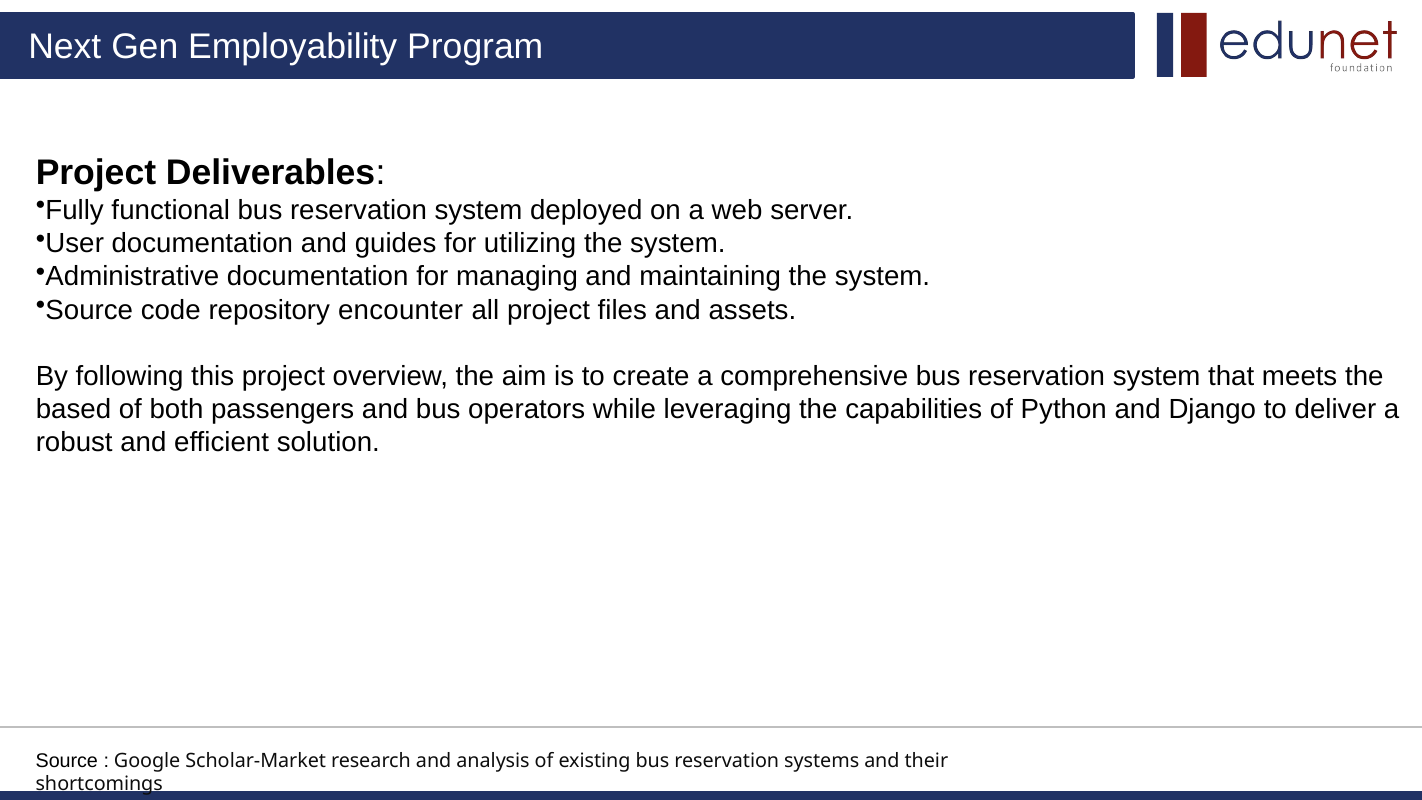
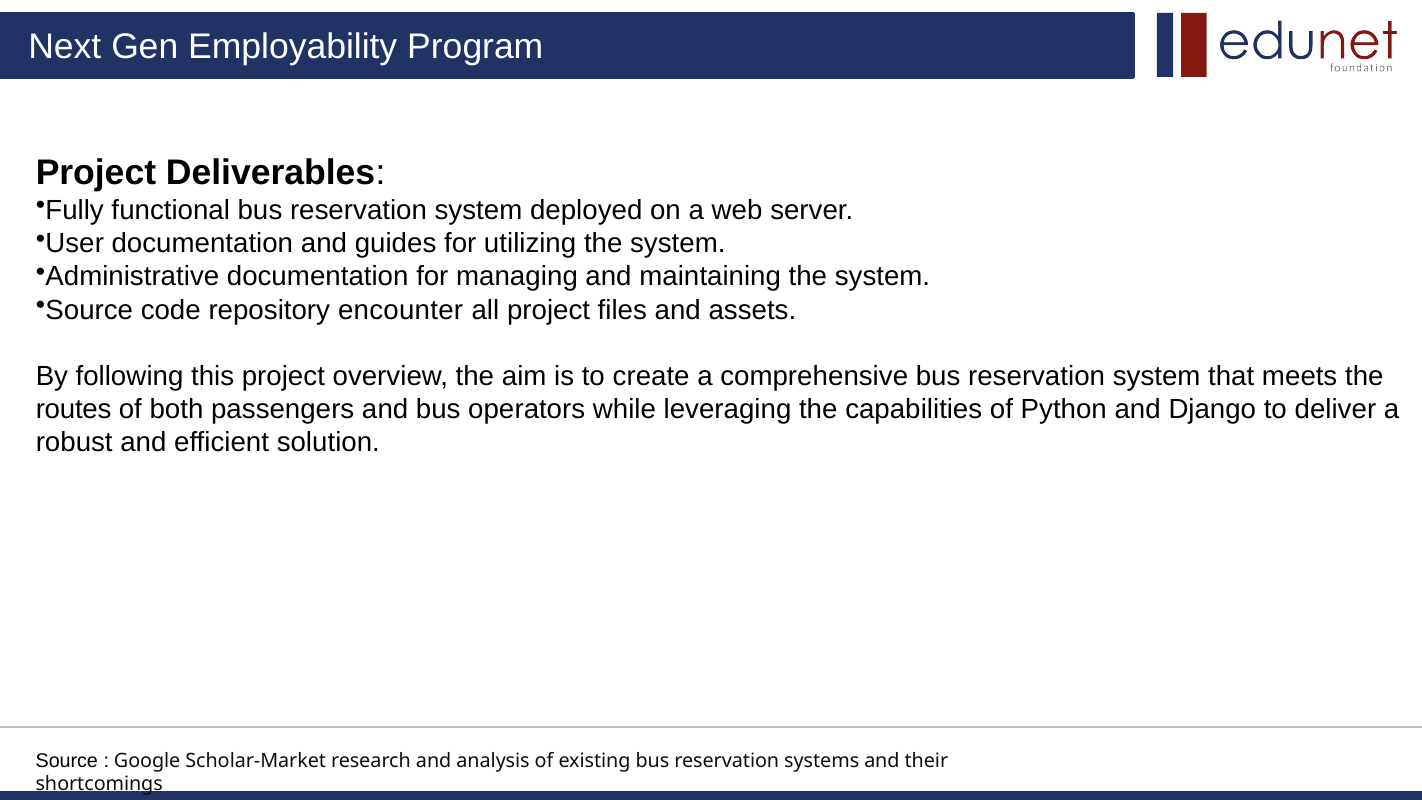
based: based -> routes
